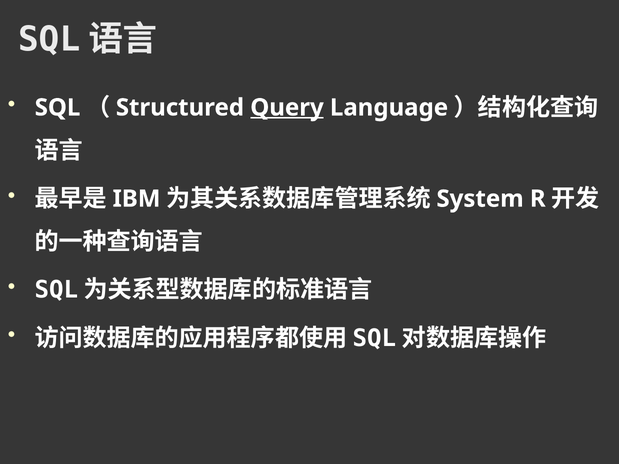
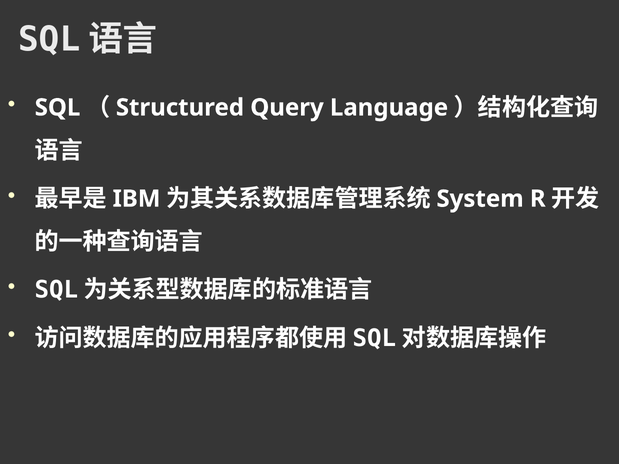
Query underline: present -> none
